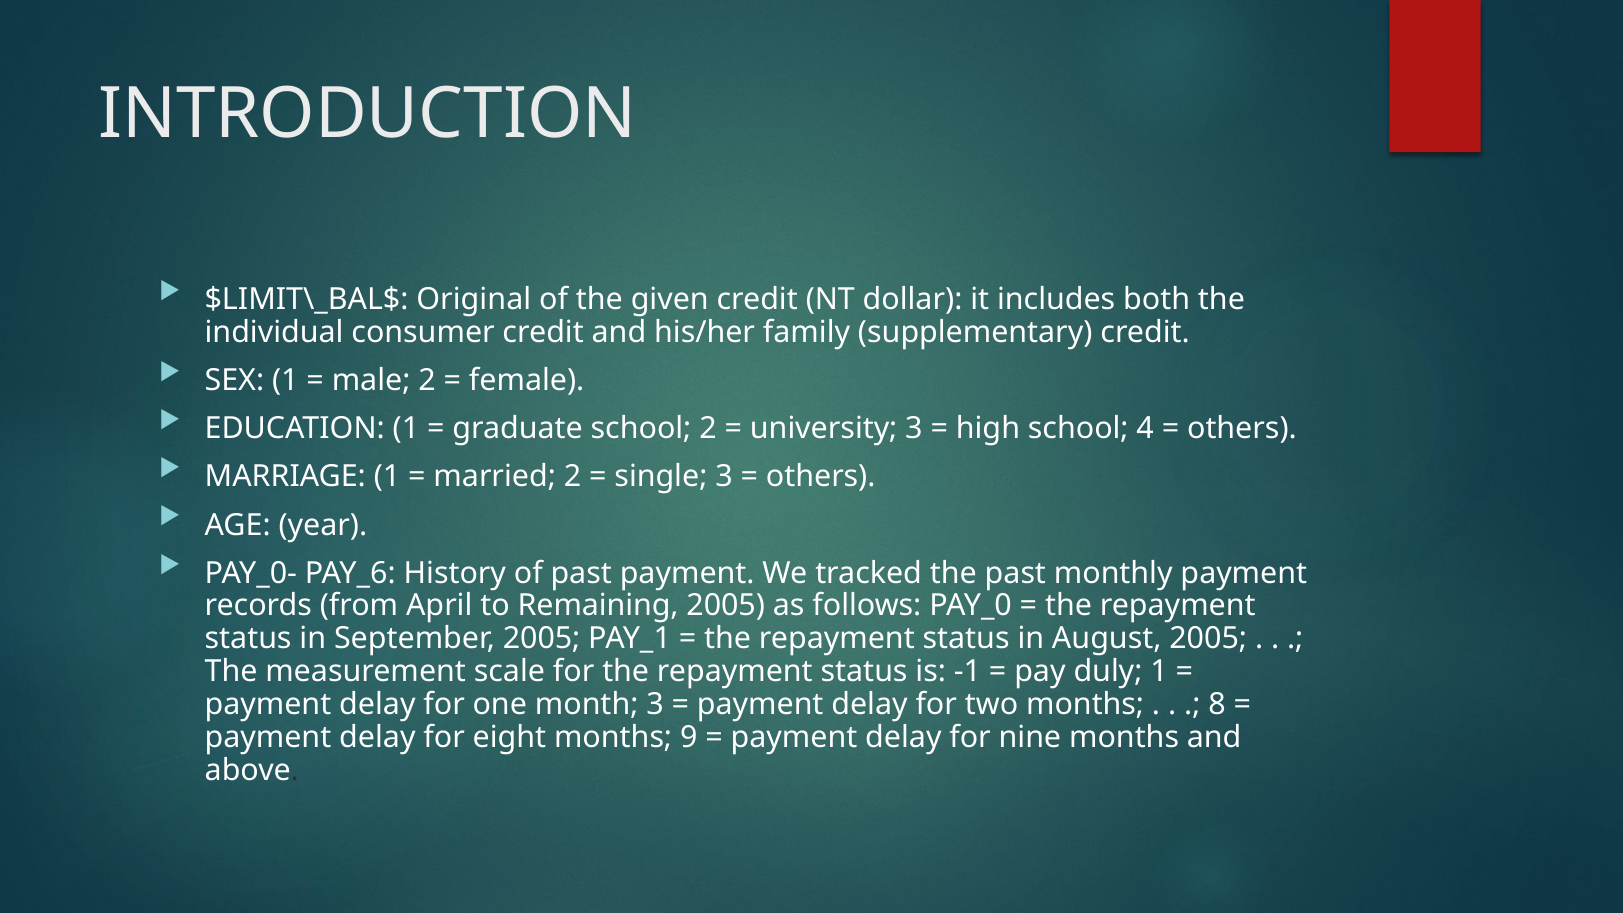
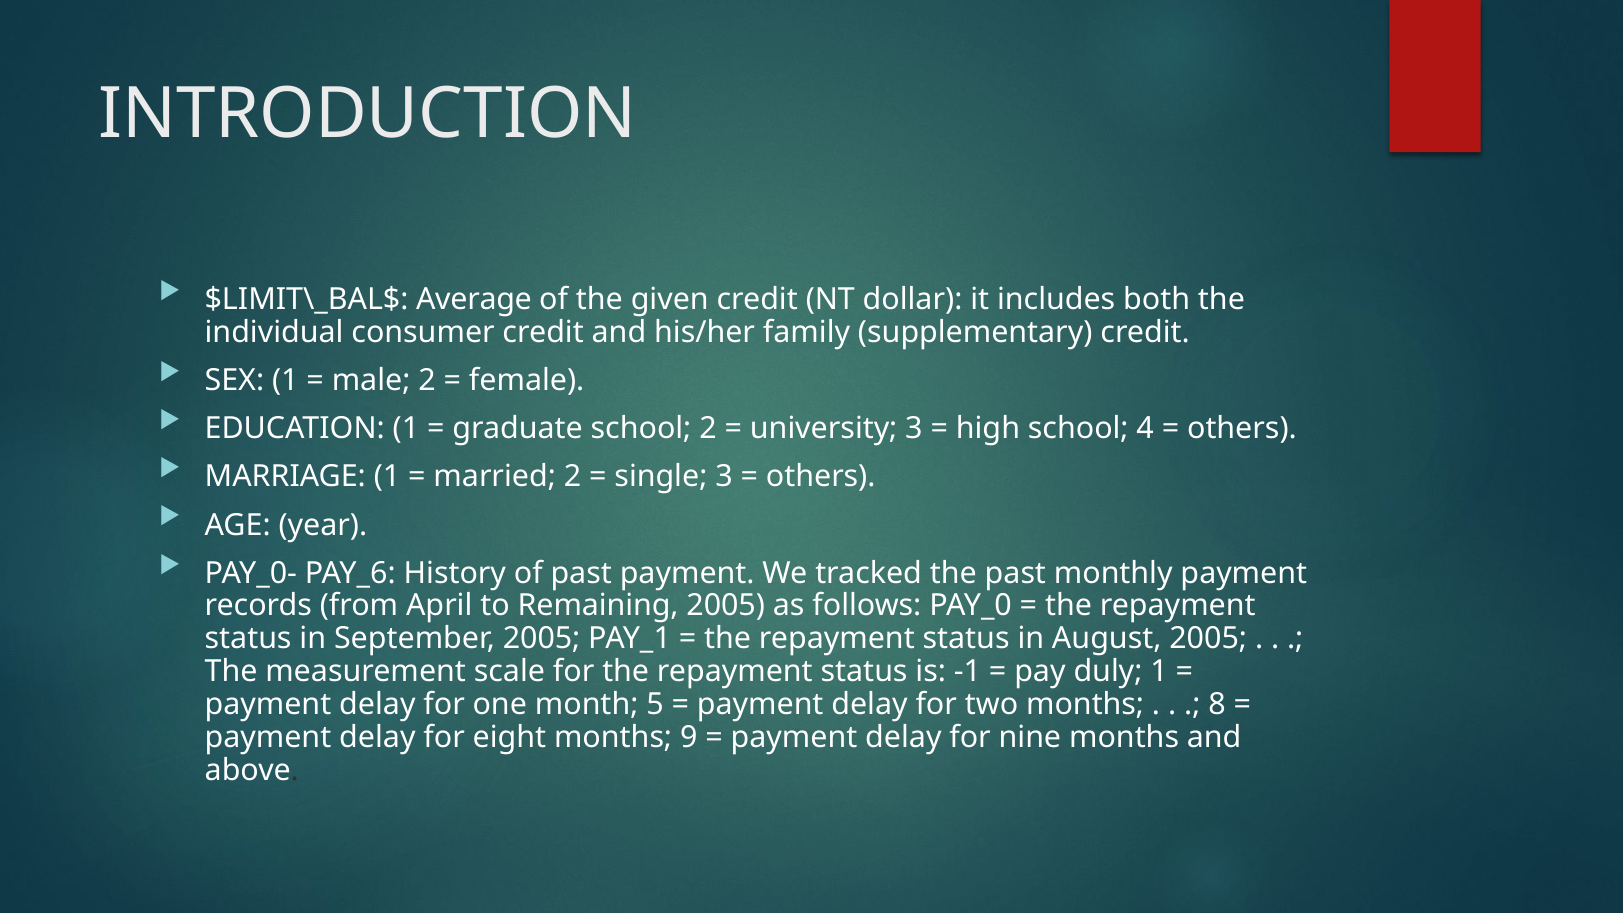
Original: Original -> Average
month 3: 3 -> 5
